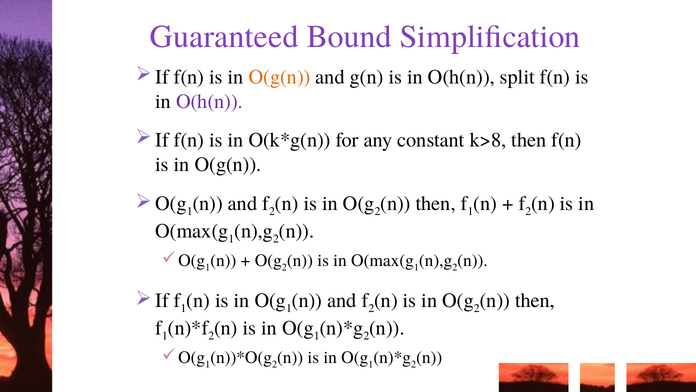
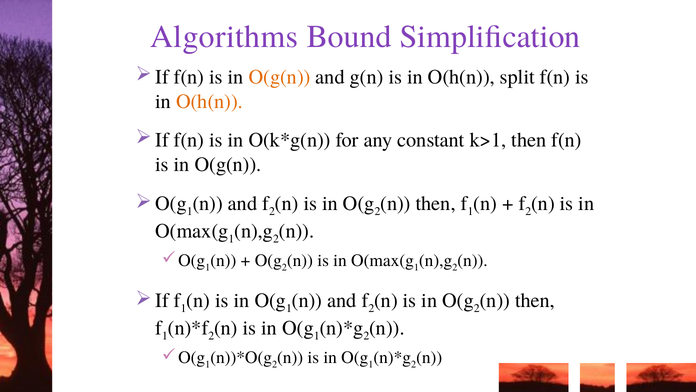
Guaranteed: Guaranteed -> Algorithms
Ο(h(n colour: purple -> orange
k>8: k>8 -> k>1
